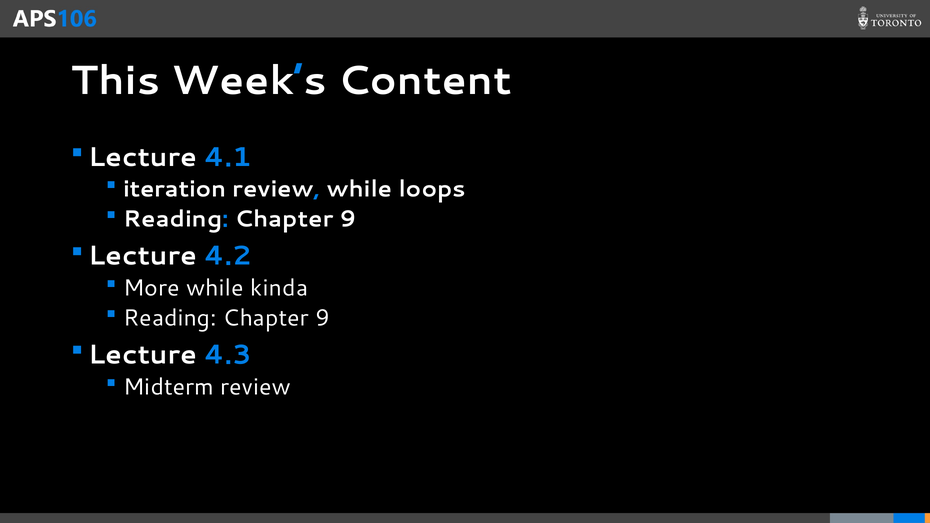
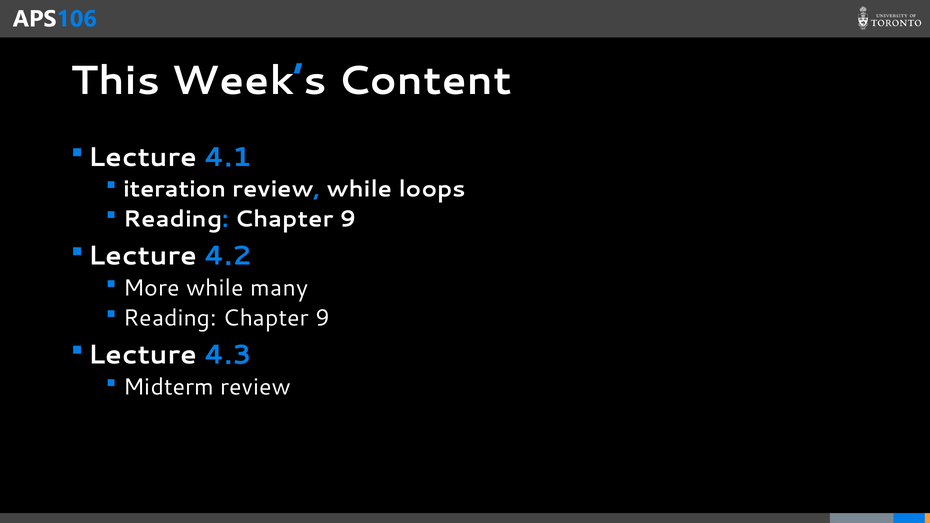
kinda: kinda -> many
